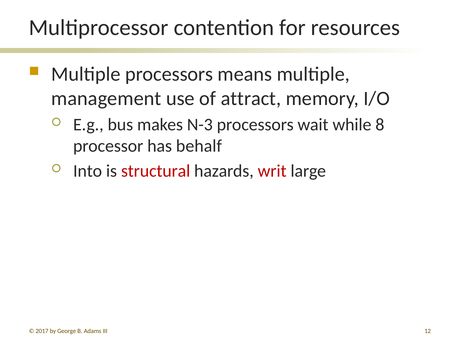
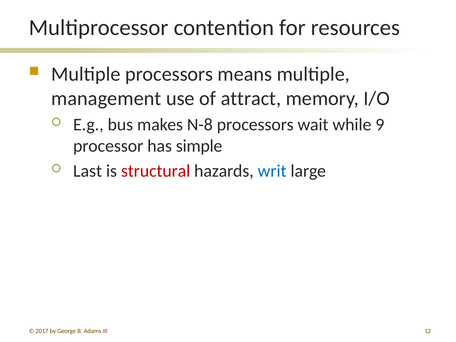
N-3: N-3 -> N-8
8: 8 -> 9
behalf: behalf -> simple
Into: Into -> Last
writ colour: red -> blue
